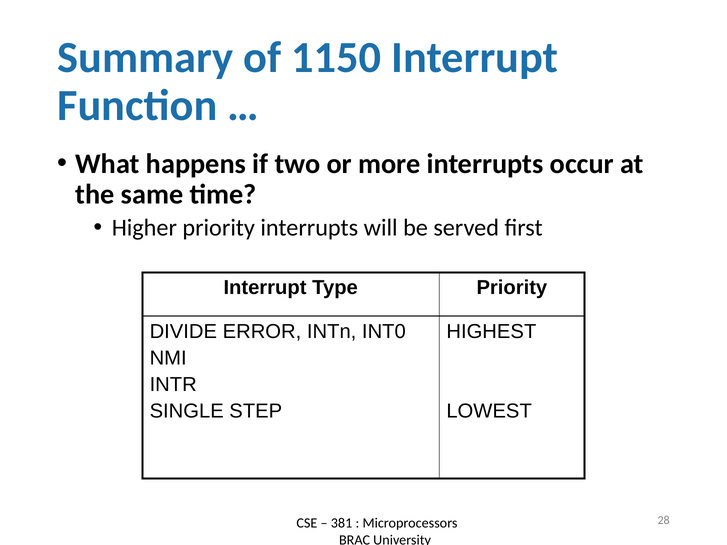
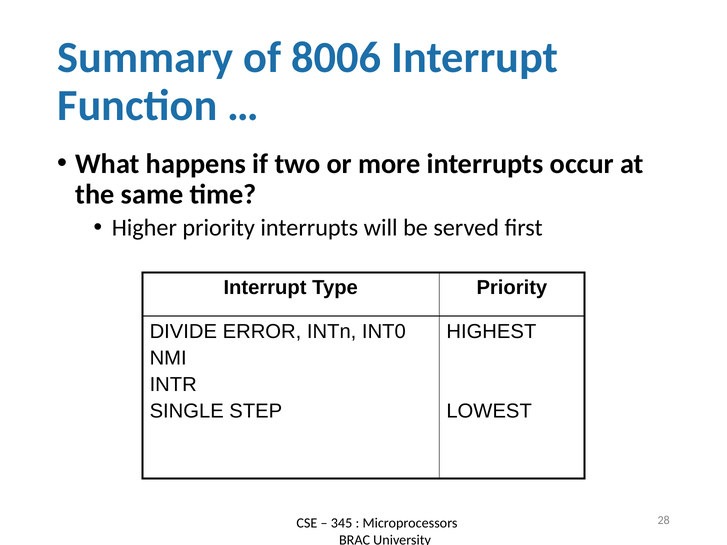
1150: 1150 -> 8006
381: 381 -> 345
